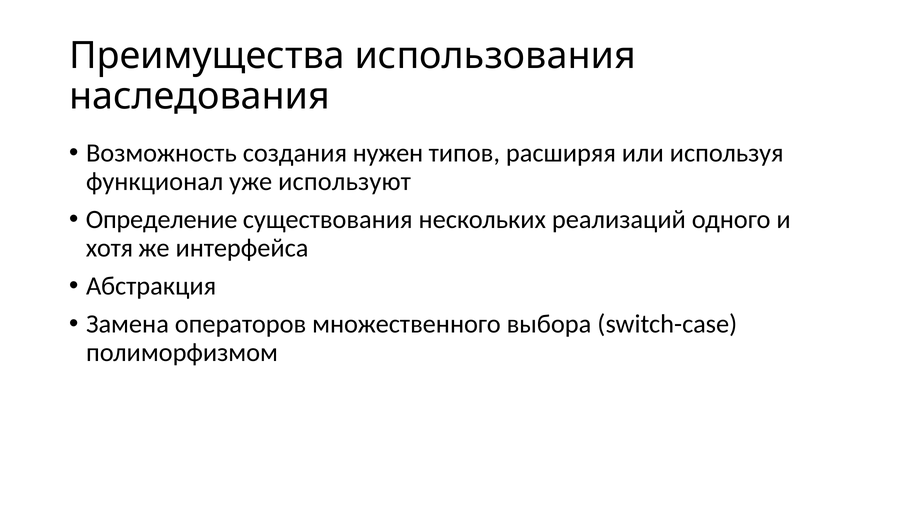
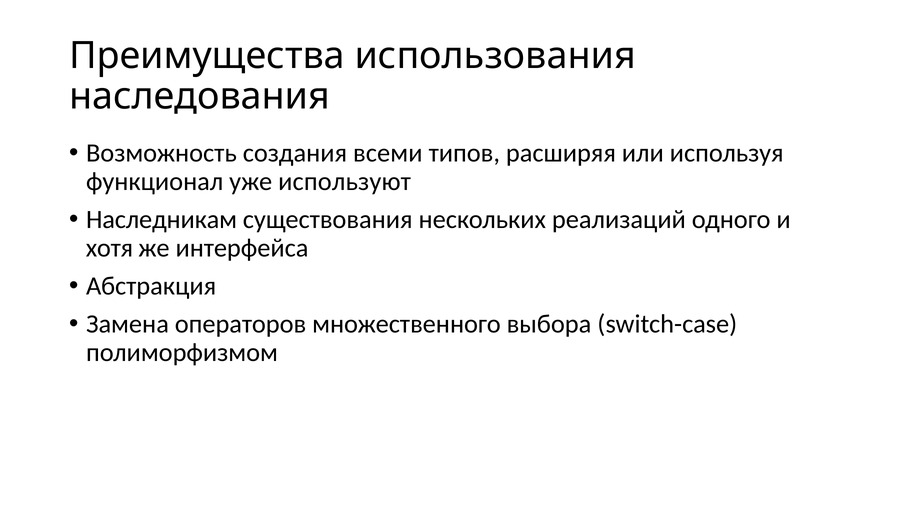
нужен: нужен -> всеми
Определение: Определение -> Наследникам
